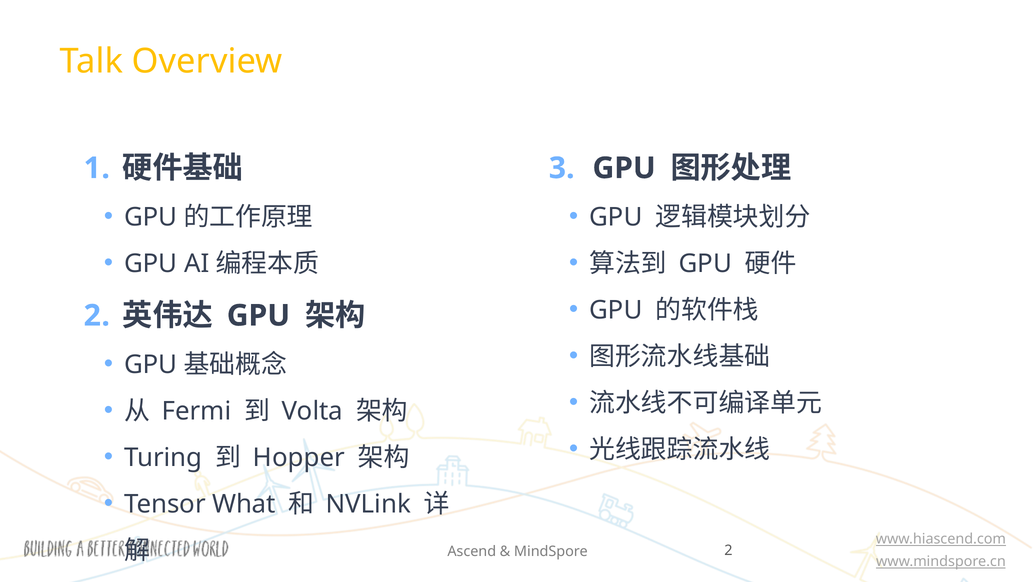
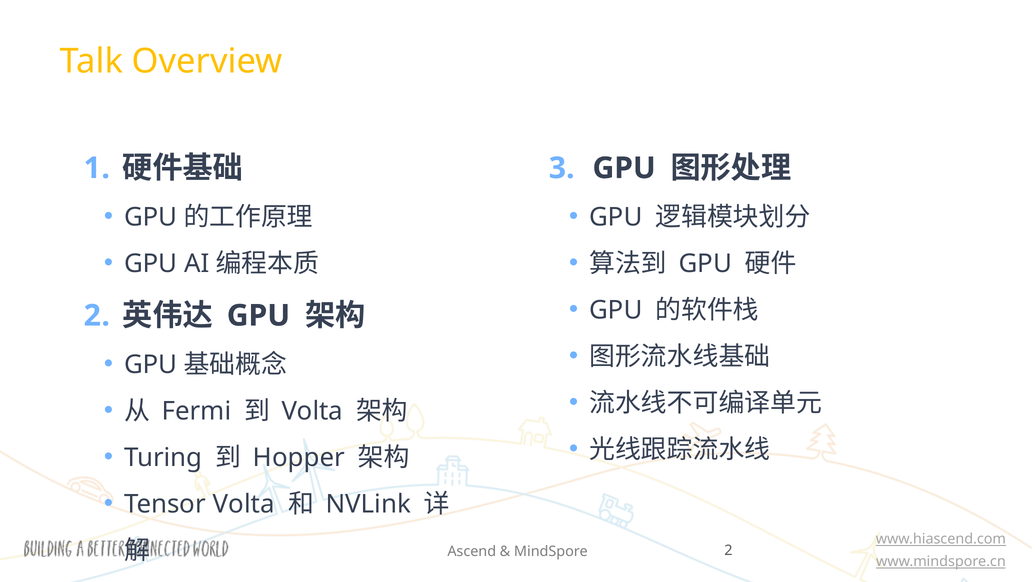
Tensor What: What -> Volta
